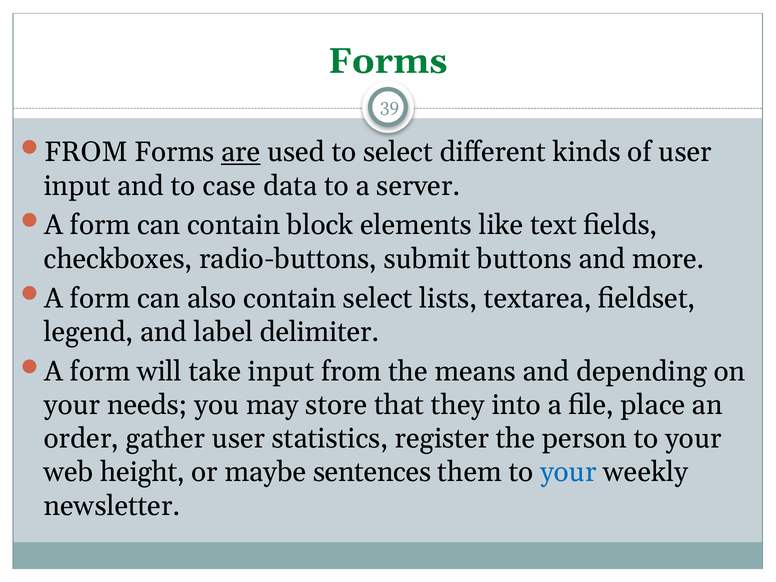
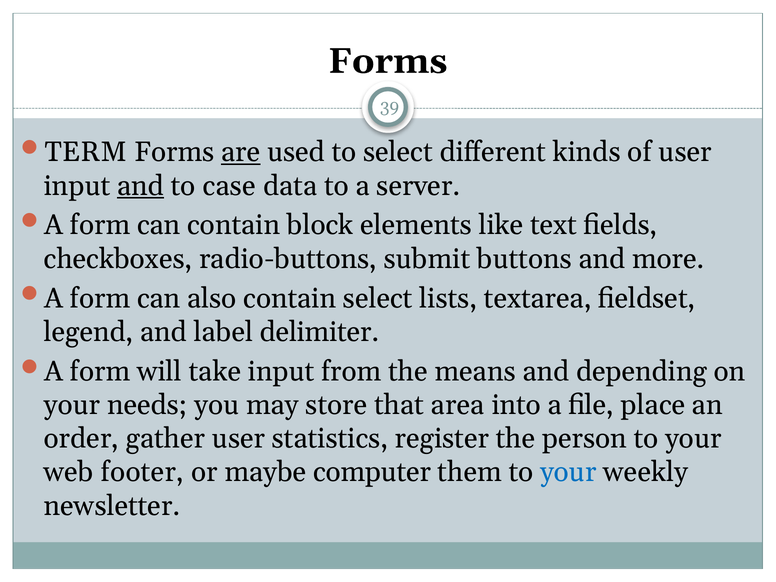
Forms at (388, 61) colour: green -> black
FROM at (86, 152): FROM -> TERM
and at (140, 186) underline: none -> present
they: they -> area
height: height -> footer
sentences: sentences -> computer
